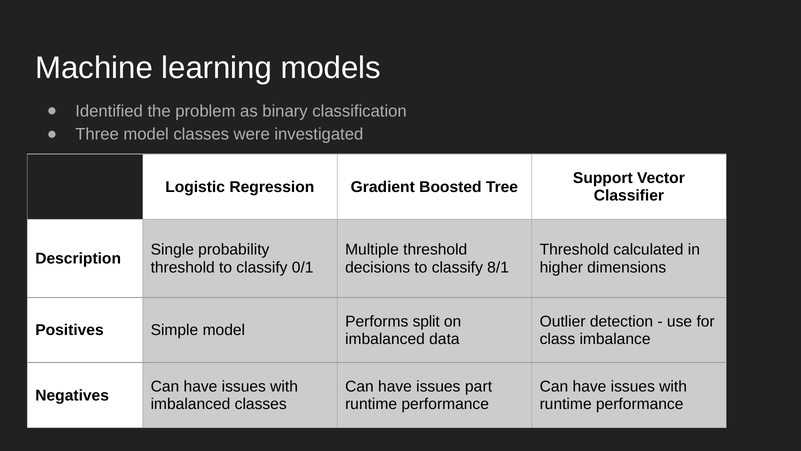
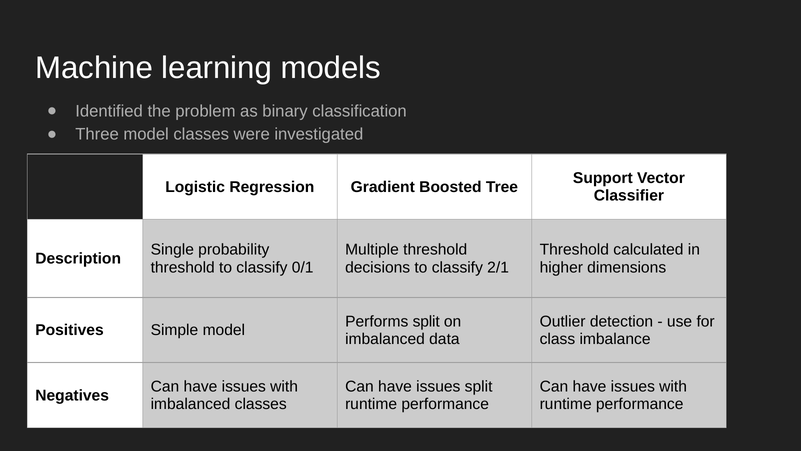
8/1: 8/1 -> 2/1
issues part: part -> split
